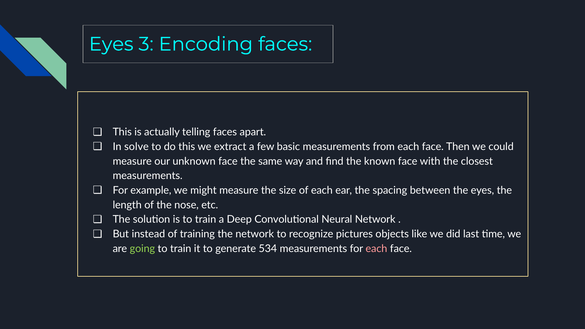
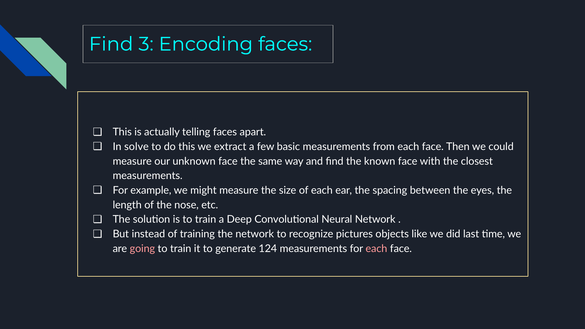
Eyes at (111, 44): Eyes -> Find
going colour: light green -> pink
534: 534 -> 124
